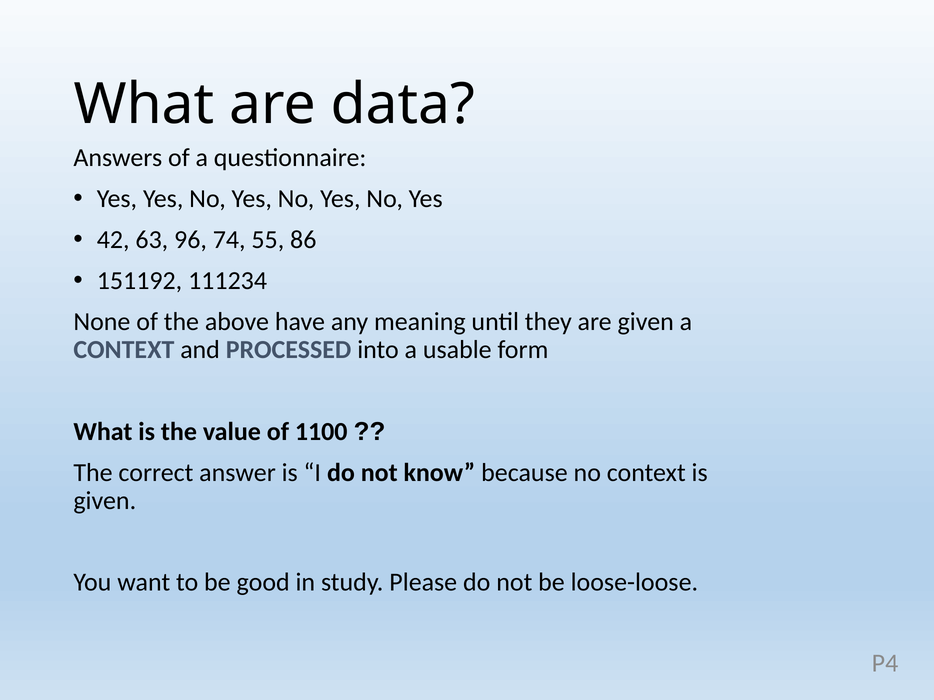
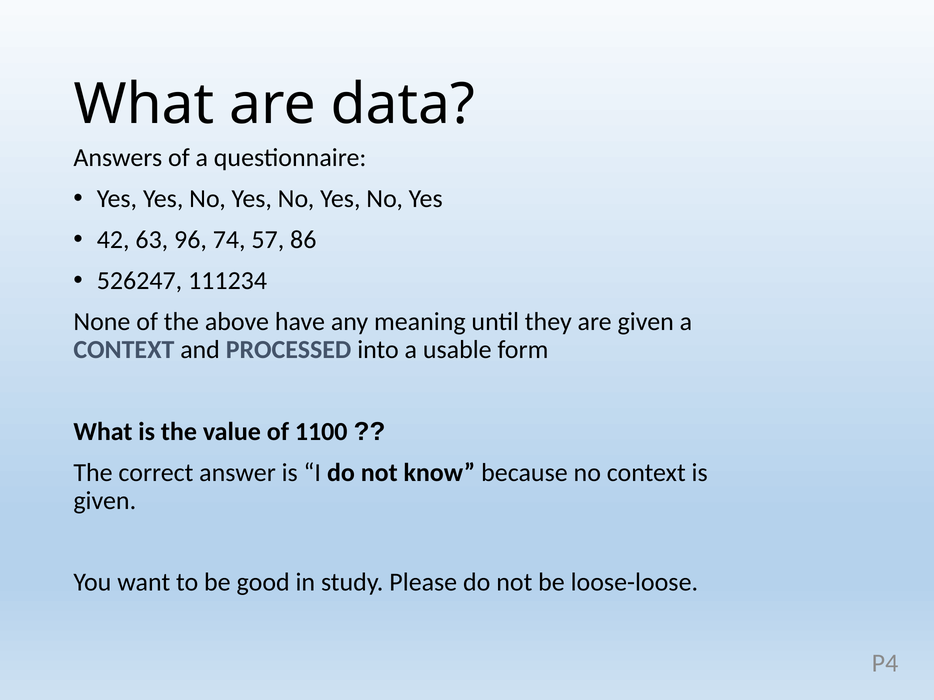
55: 55 -> 57
151192: 151192 -> 526247
